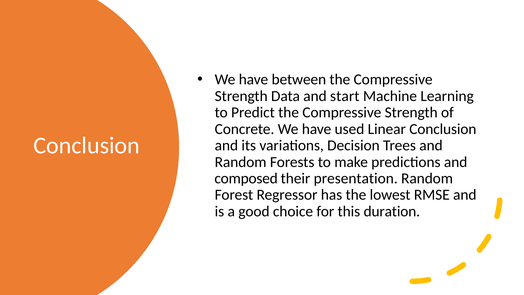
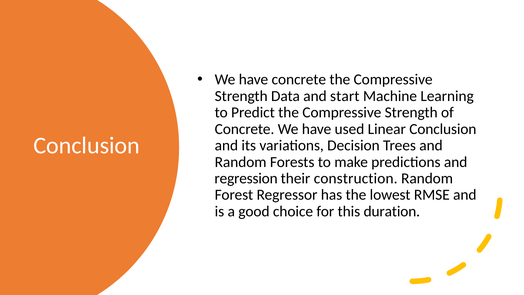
have between: between -> concrete
composed: composed -> regression
presentation: presentation -> construction
